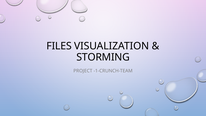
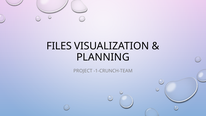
STORMING: STORMING -> PLANNING
